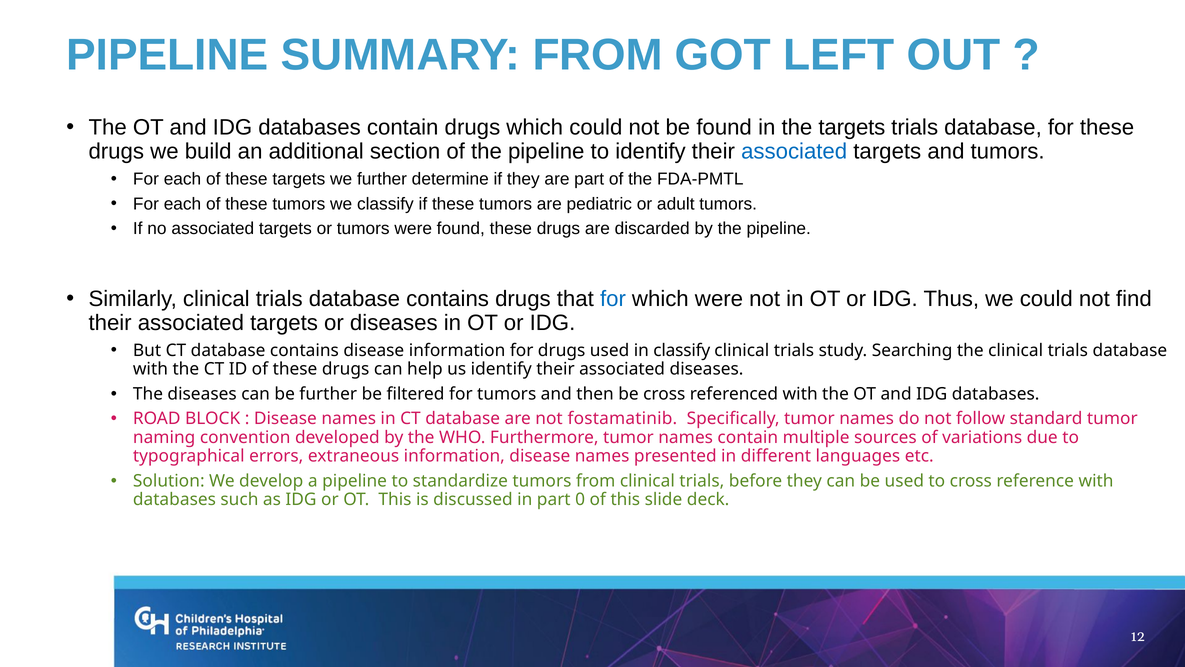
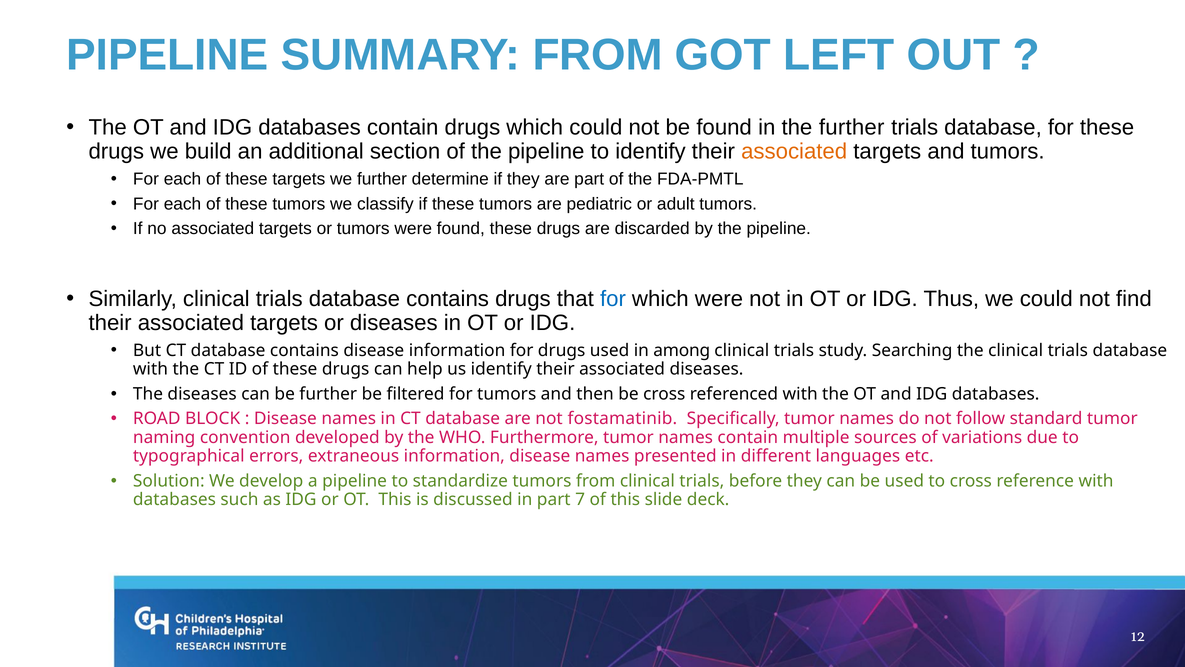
the targets: targets -> further
associated at (794, 151) colour: blue -> orange
in classify: classify -> among
0: 0 -> 7
